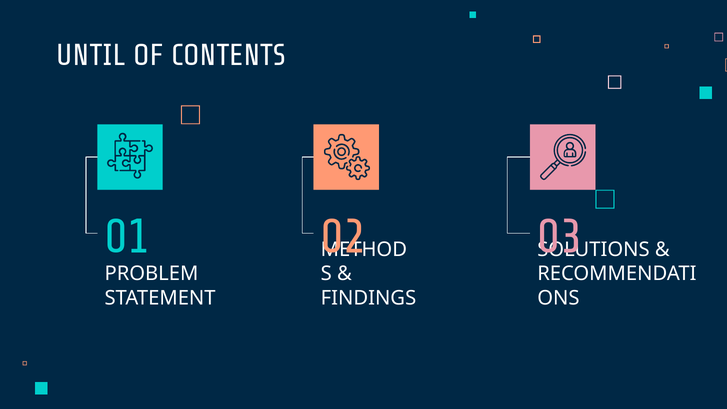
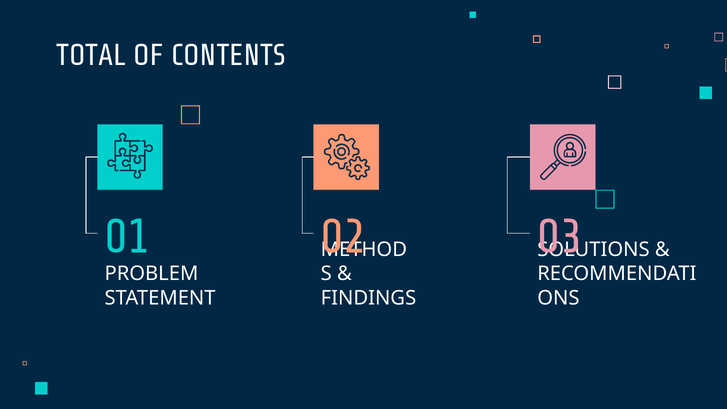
UNTIL: UNTIL -> TOTAL
